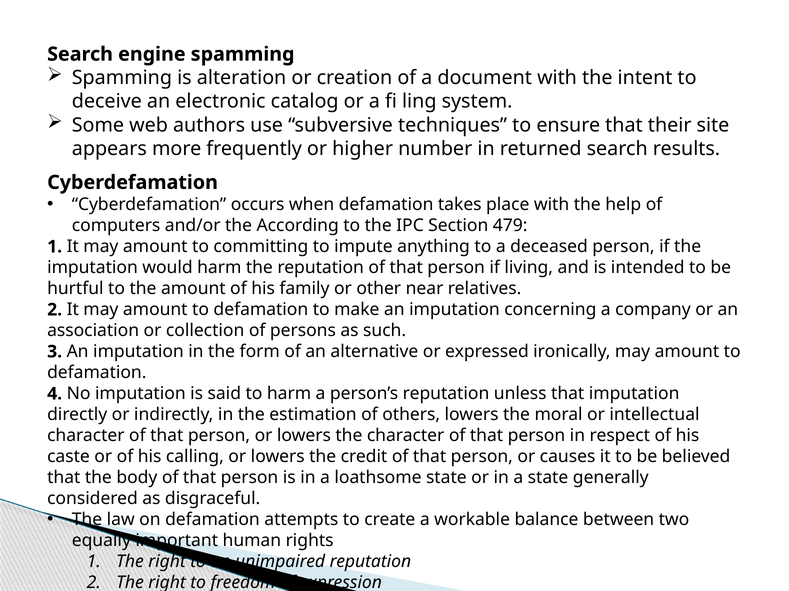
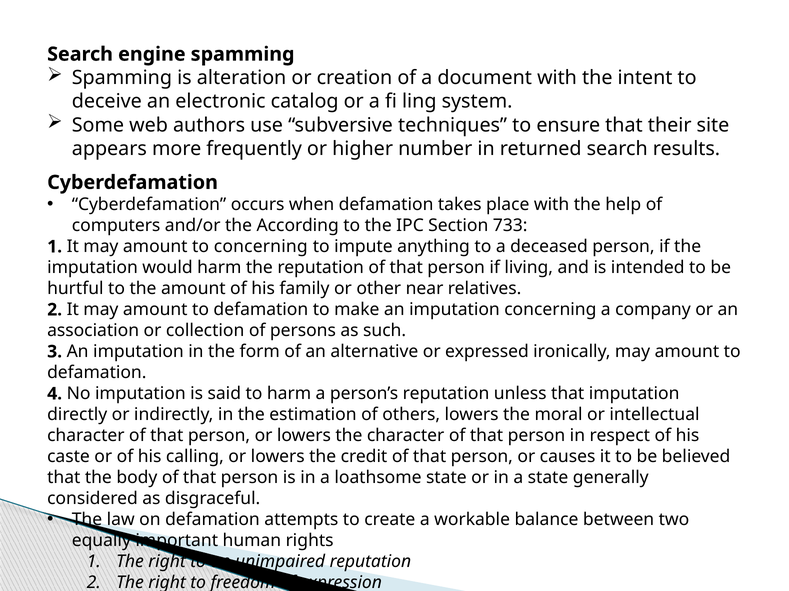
479: 479 -> 733
to committing: committing -> concerning
